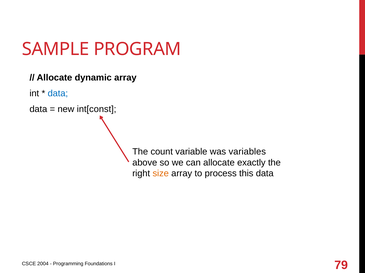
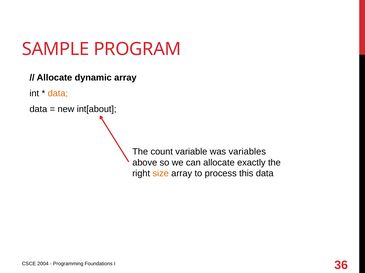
data at (58, 94) colour: blue -> orange
int[const: int[const -> int[about
79: 79 -> 36
